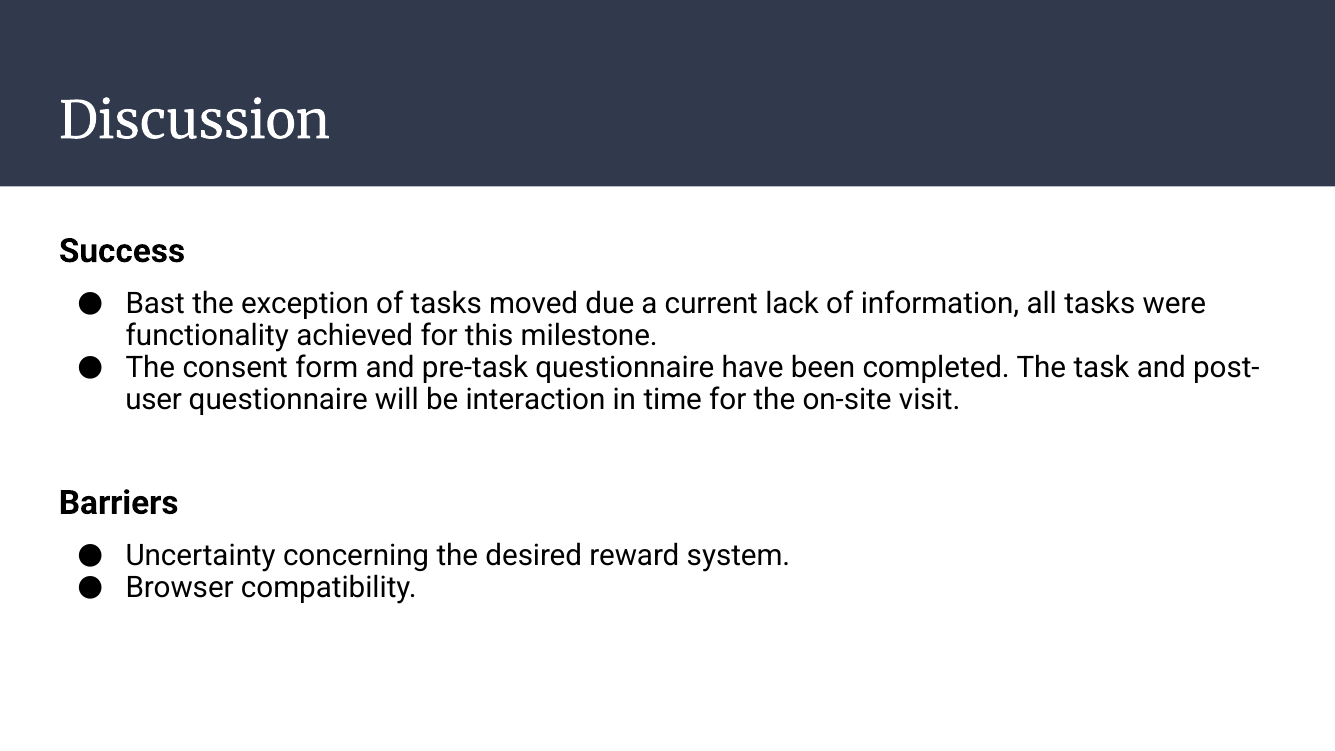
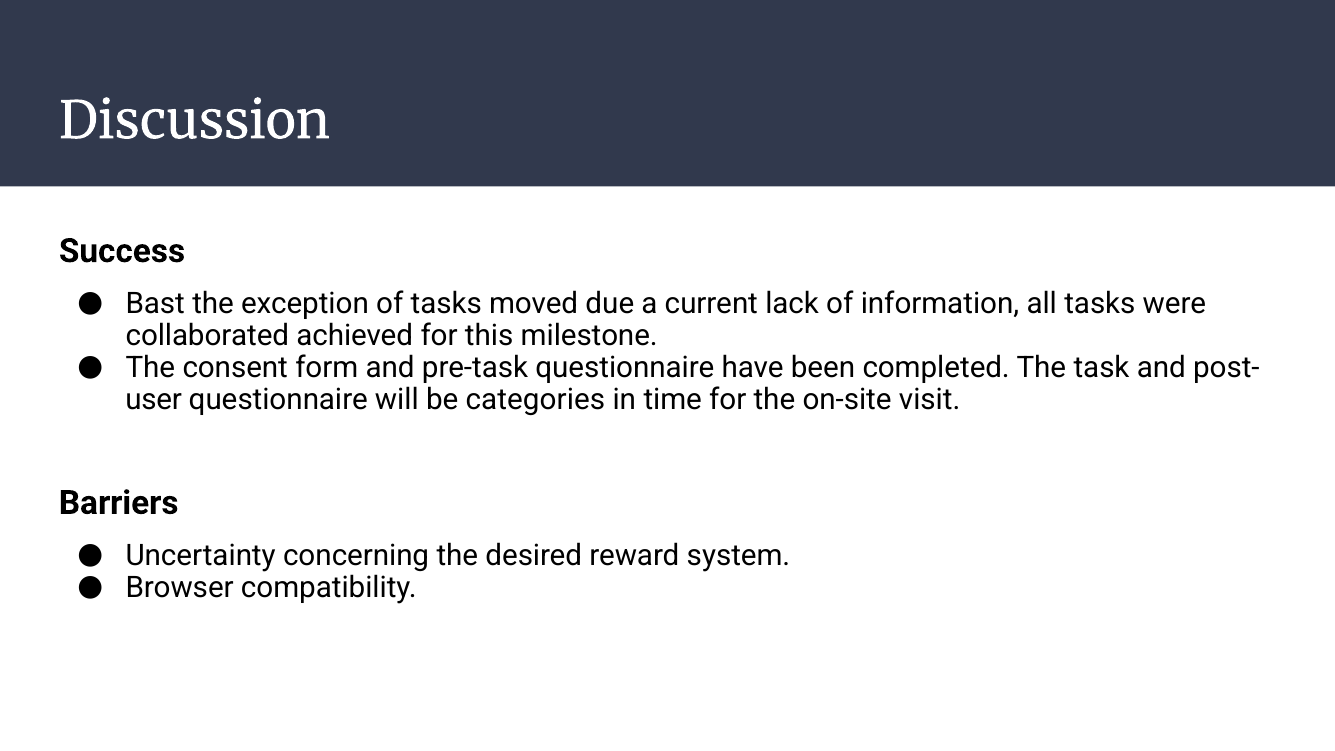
functionality: functionality -> collaborated
interaction: interaction -> categories
